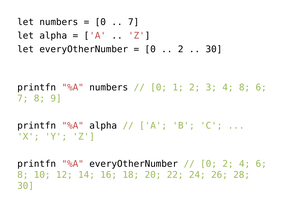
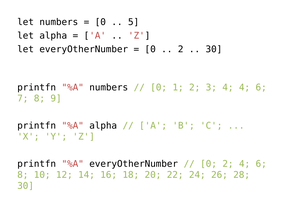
7 at (134, 22): 7 -> 5
4 8: 8 -> 4
